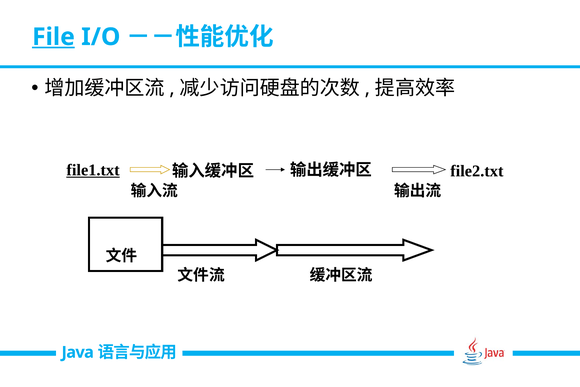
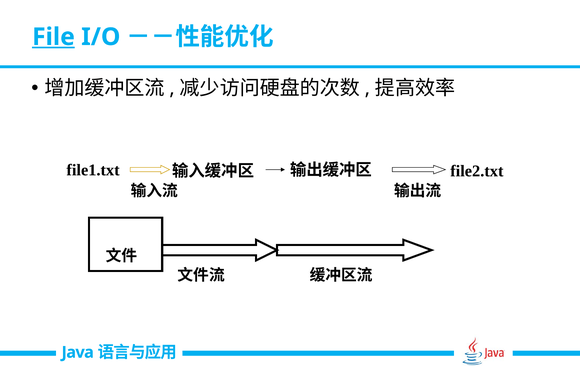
file1.txt underline: present -> none
